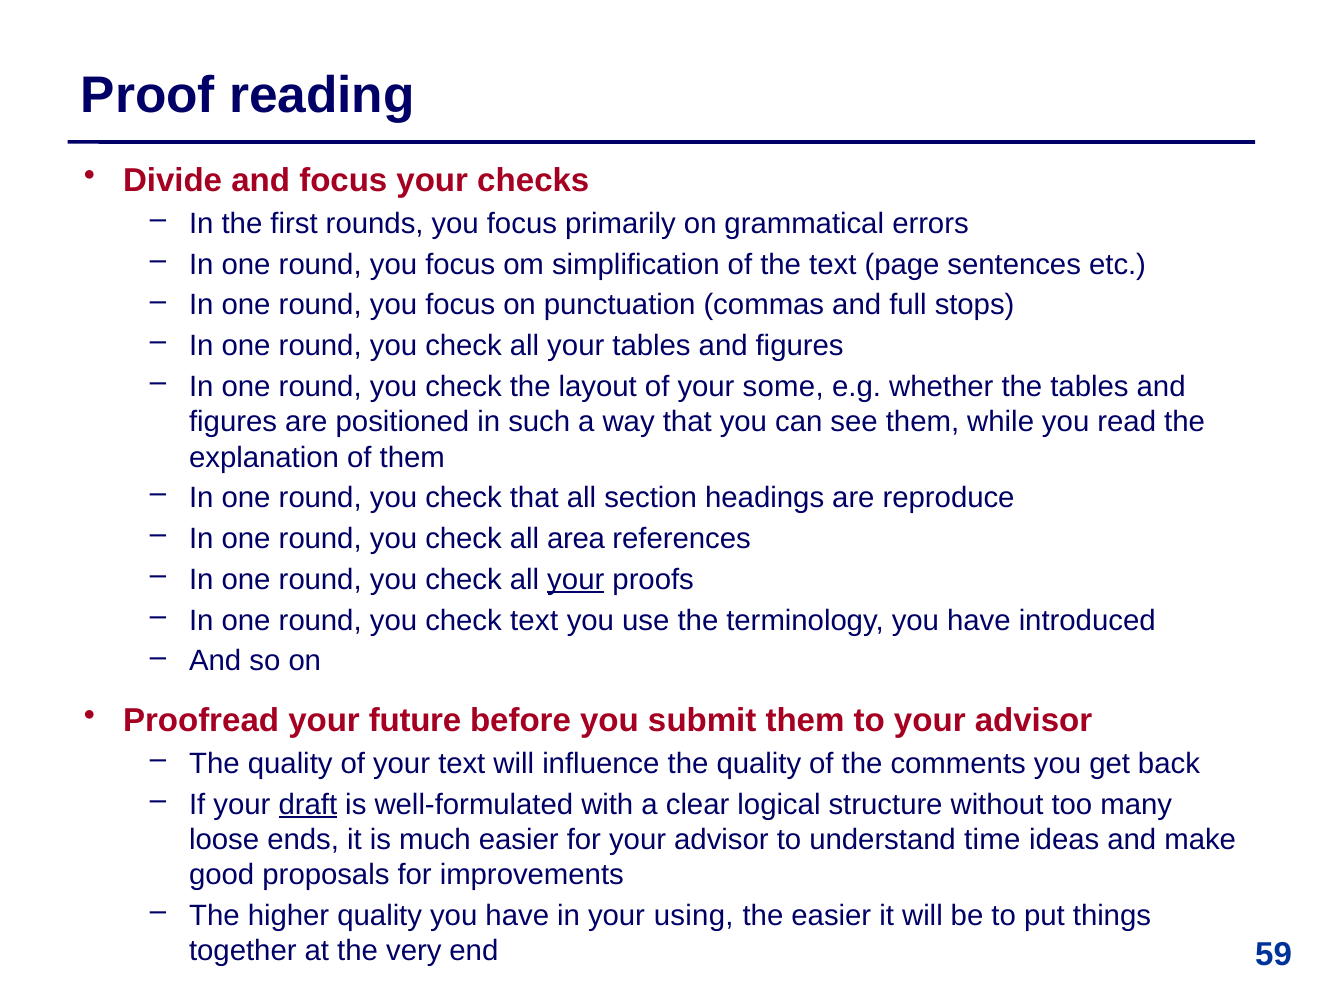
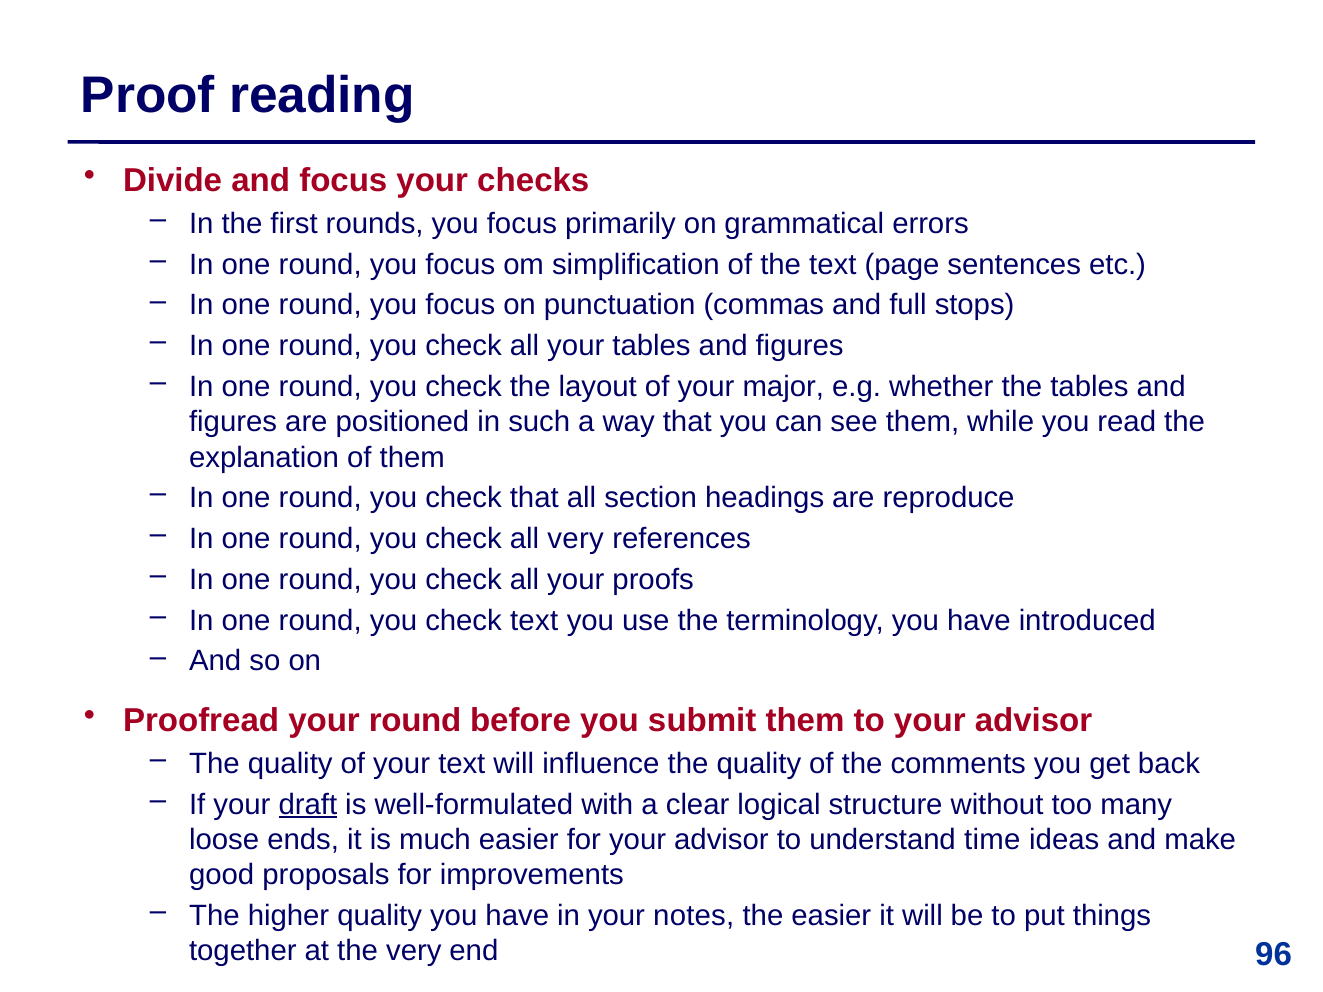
some: some -> major
all area: area -> very
your at (576, 580) underline: present -> none
your future: future -> round
using: using -> notes
59: 59 -> 96
